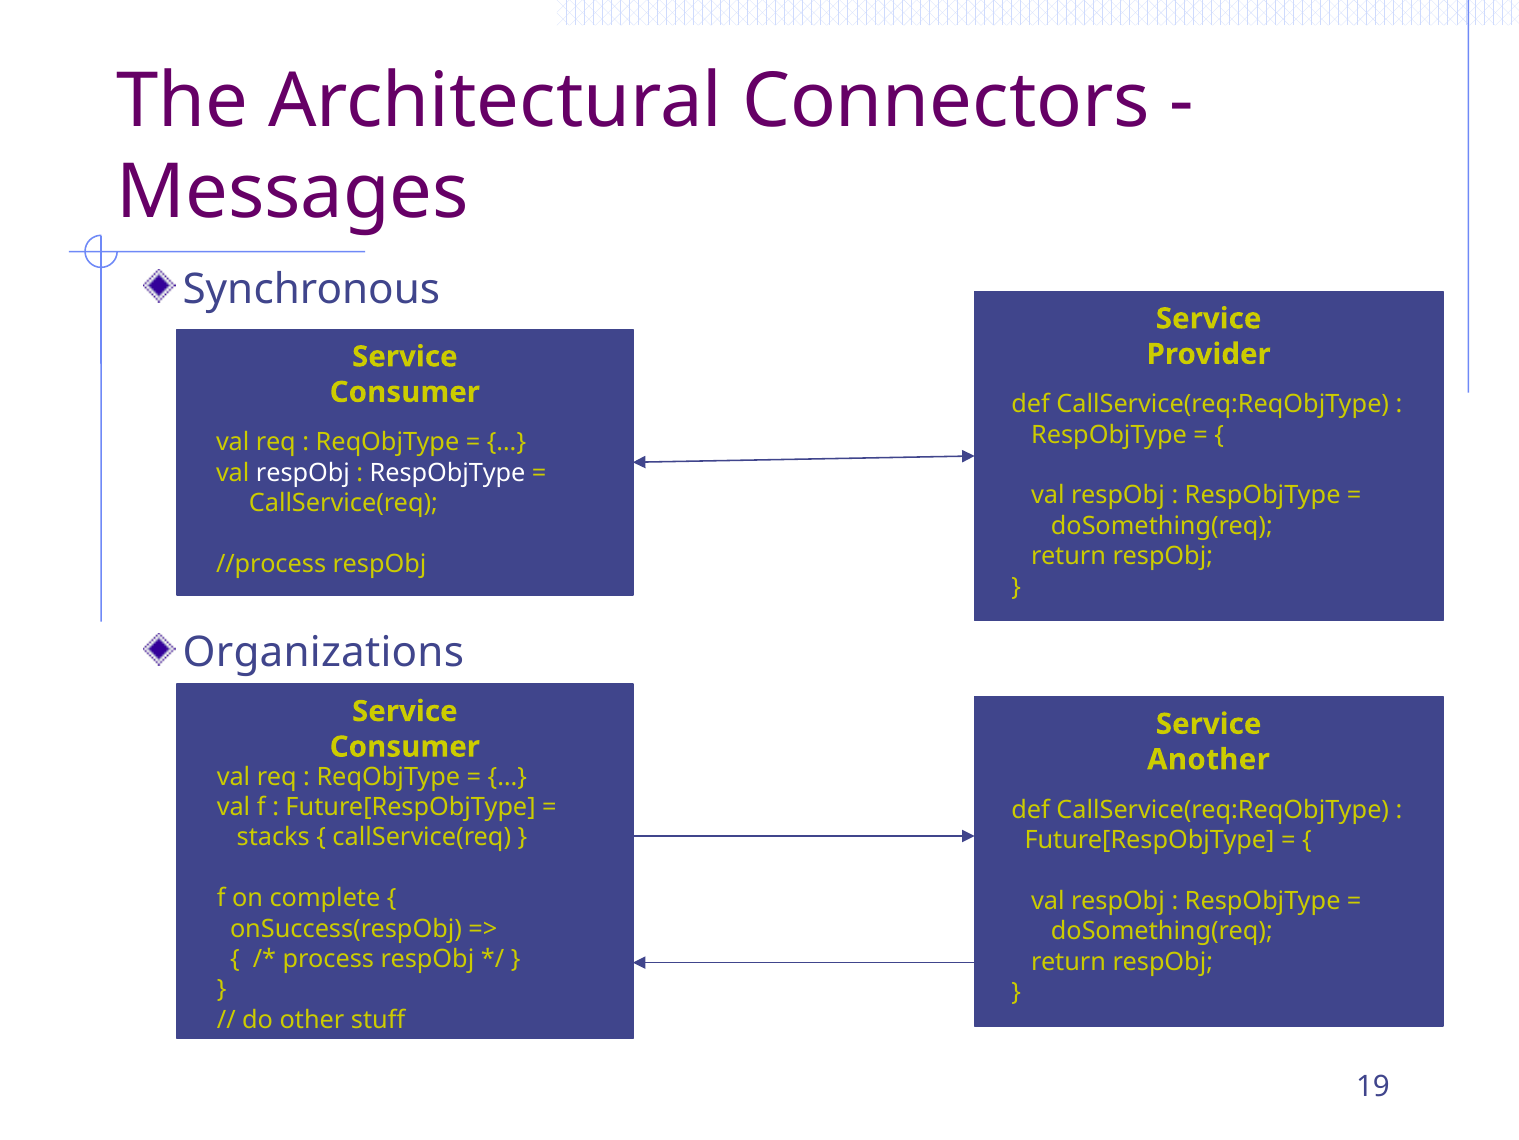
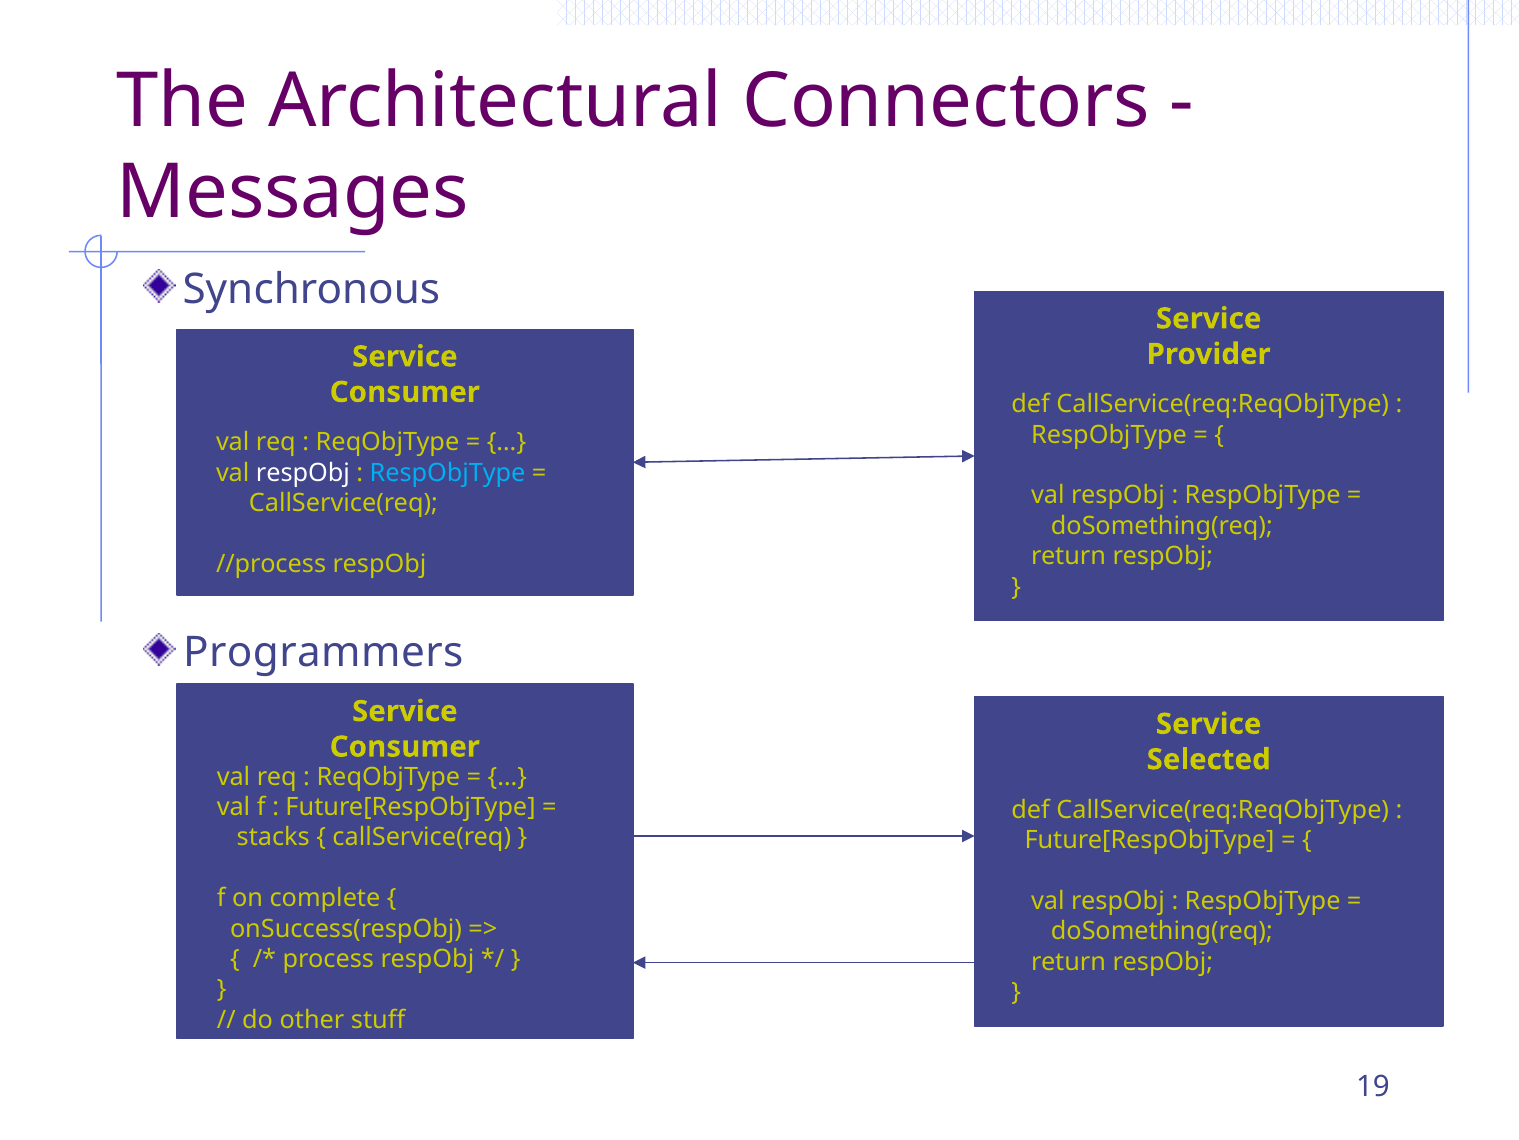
RespObjType at (448, 472) colour: white -> light blue
Organizations: Organizations -> Programmers
Another: Another -> Selected
